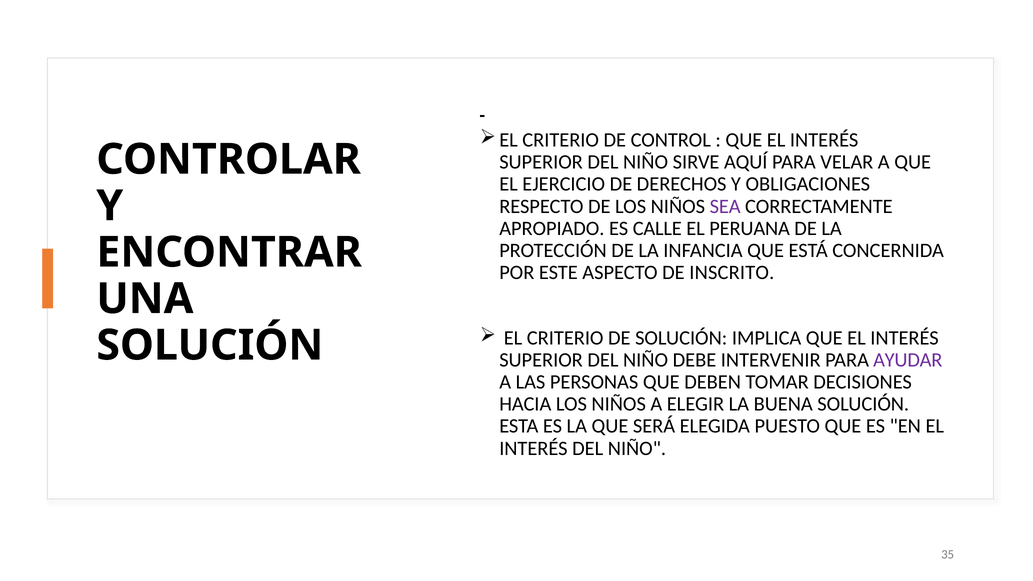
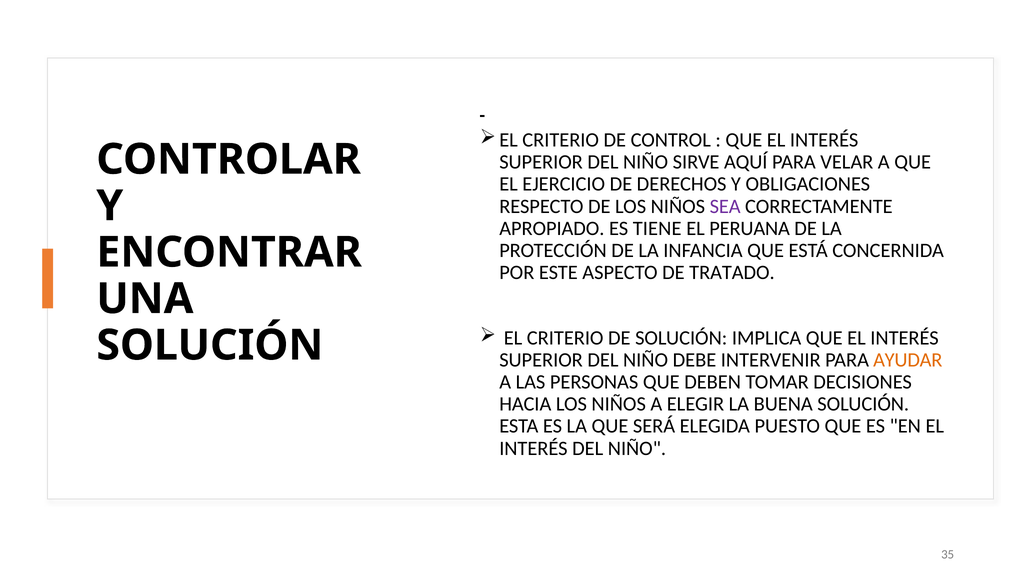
CALLE: CALLE -> TIENE
INSCRITO: INSCRITO -> TRATADO
AYUDAR colour: purple -> orange
